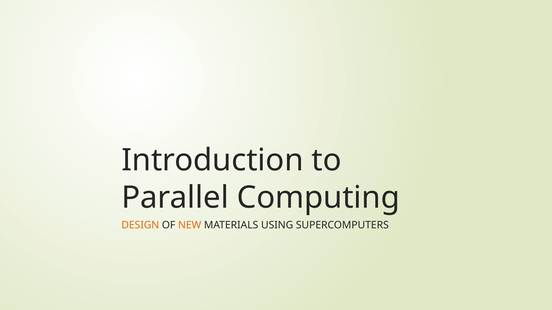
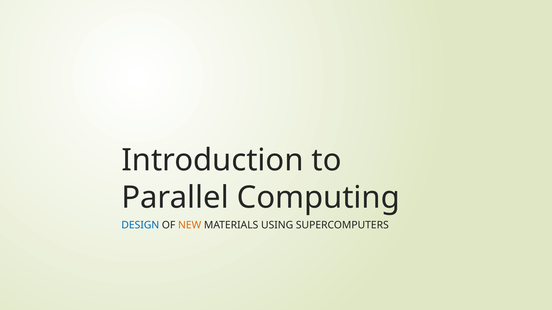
DESIGN colour: orange -> blue
